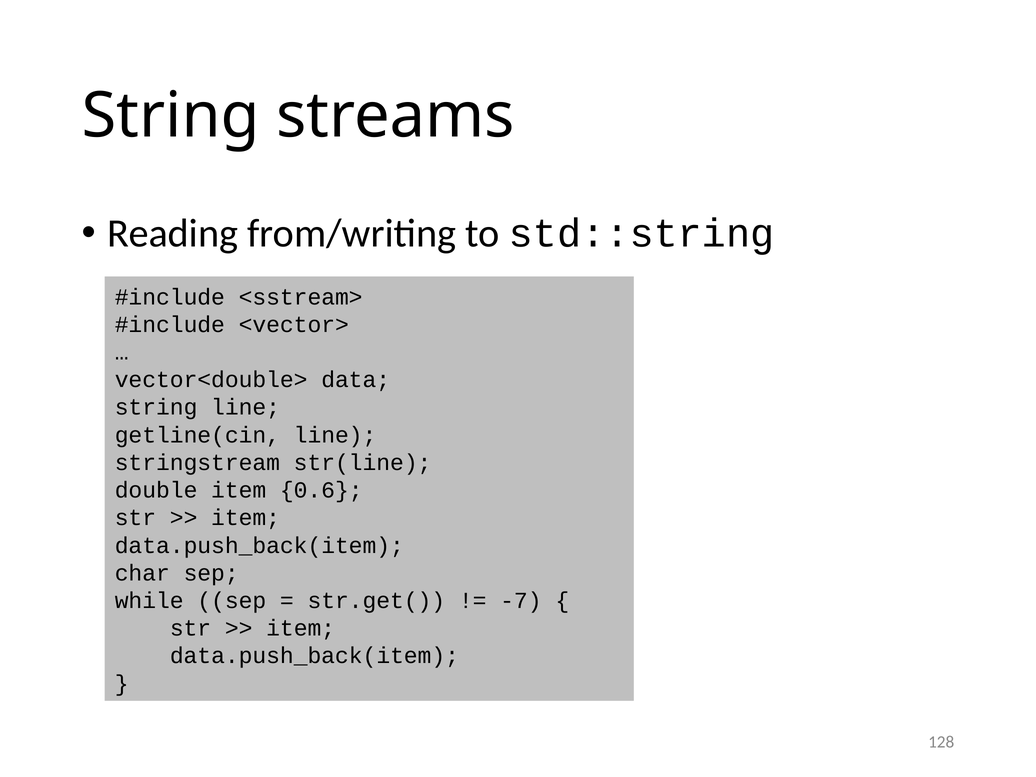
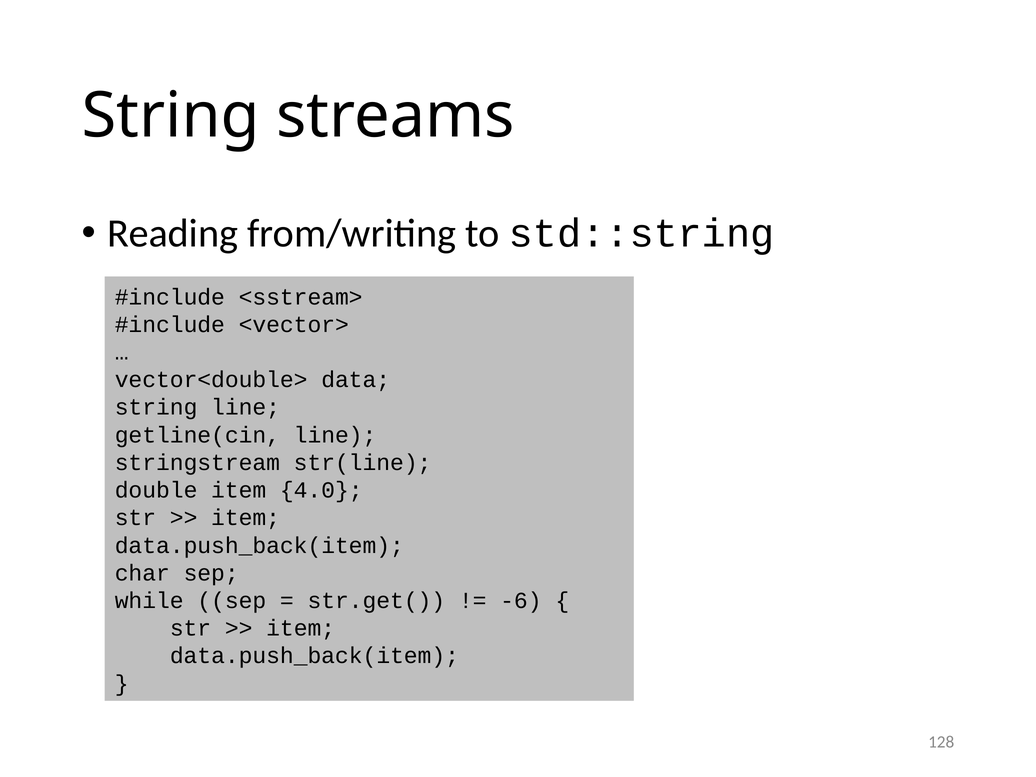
0.6: 0.6 -> 4.0
-7: -7 -> -6
